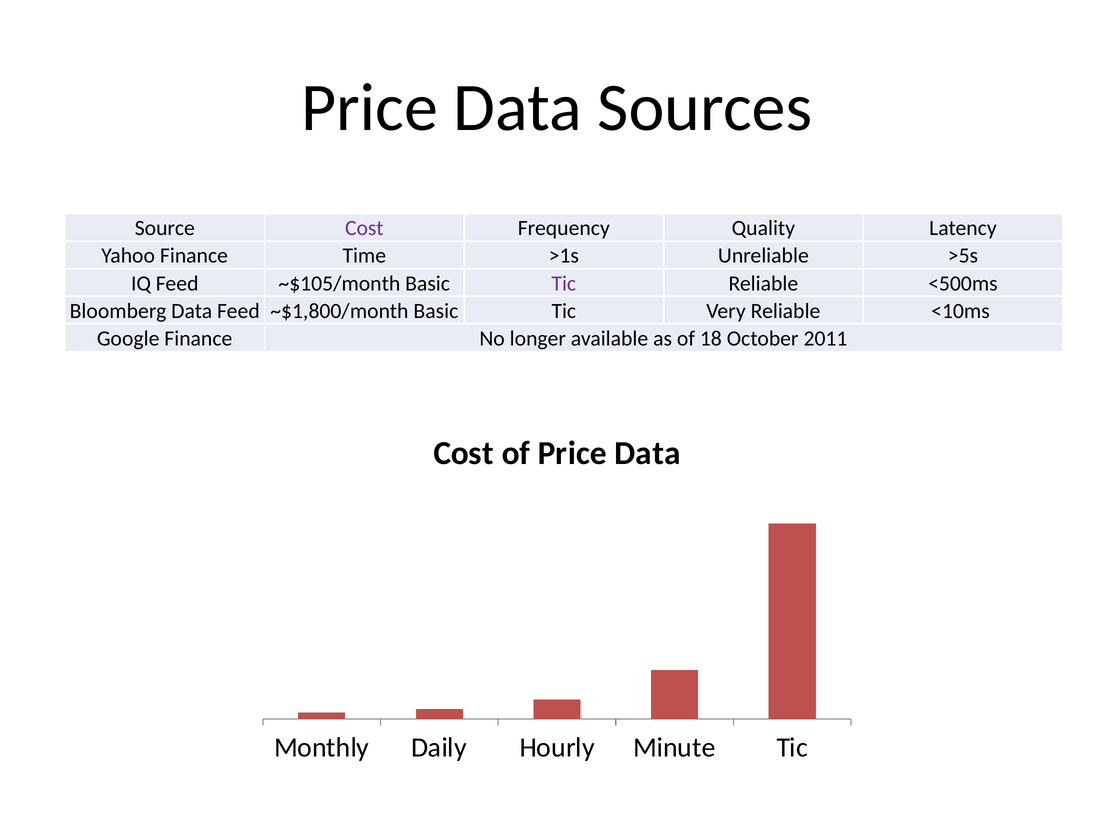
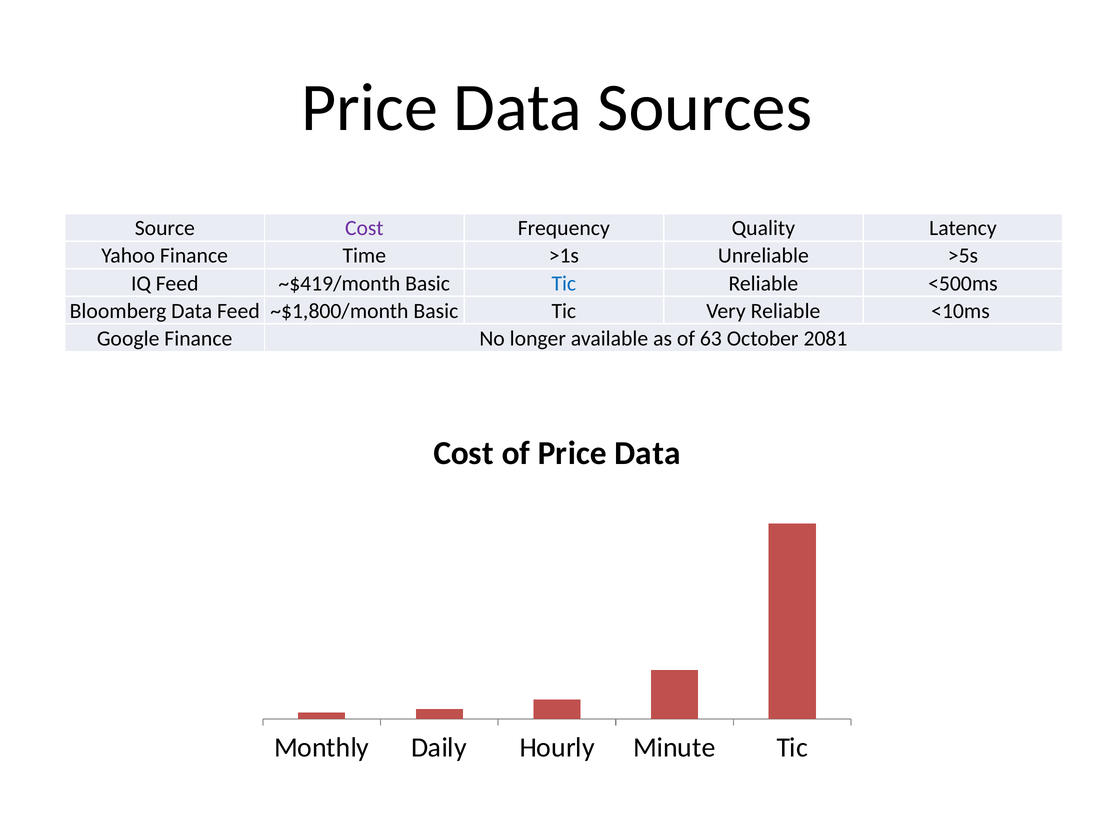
~$105/month: ~$105/month -> ~$419/month
Tic at (564, 283) colour: purple -> blue
18: 18 -> 63
2011: 2011 -> 2081
